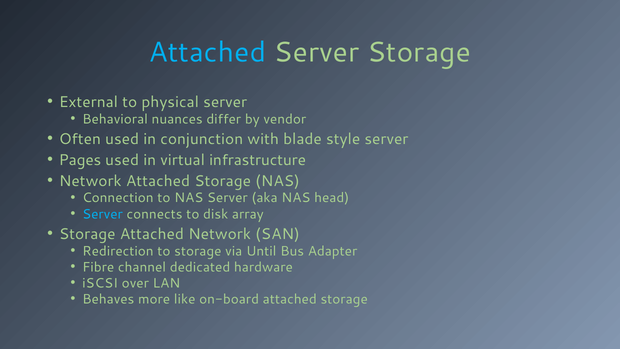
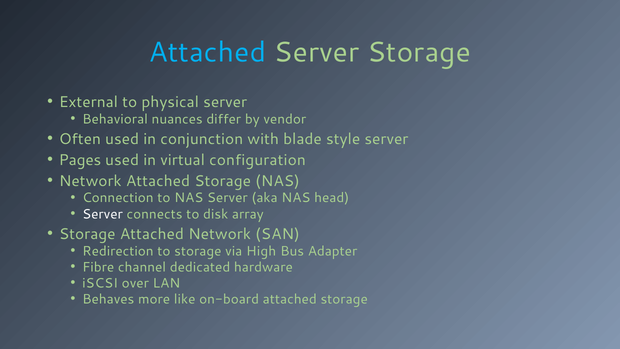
infrastructure: infrastructure -> configuration
Server at (103, 214) colour: light blue -> white
Until: Until -> High
